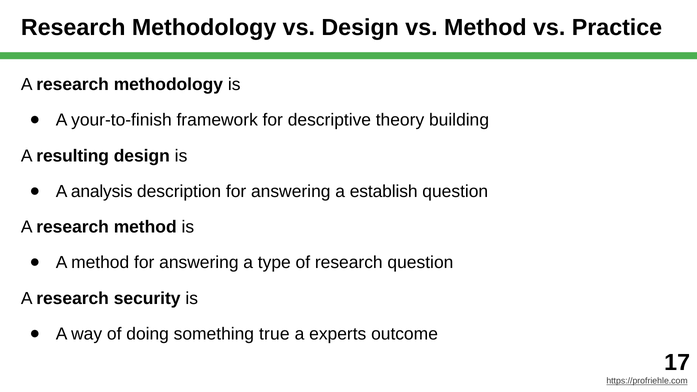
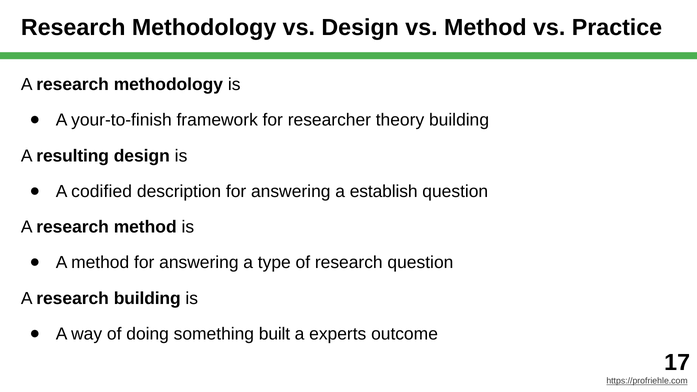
descriptive: descriptive -> researcher
analysis: analysis -> codified
research security: security -> building
true: true -> built
